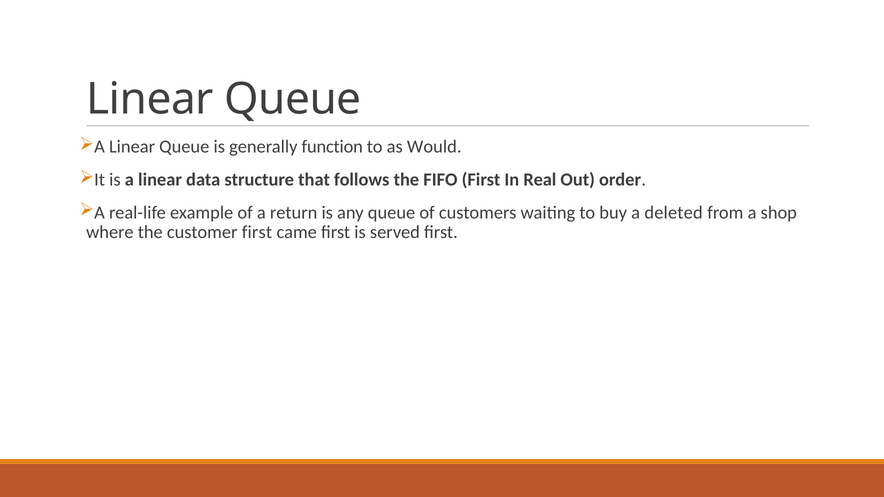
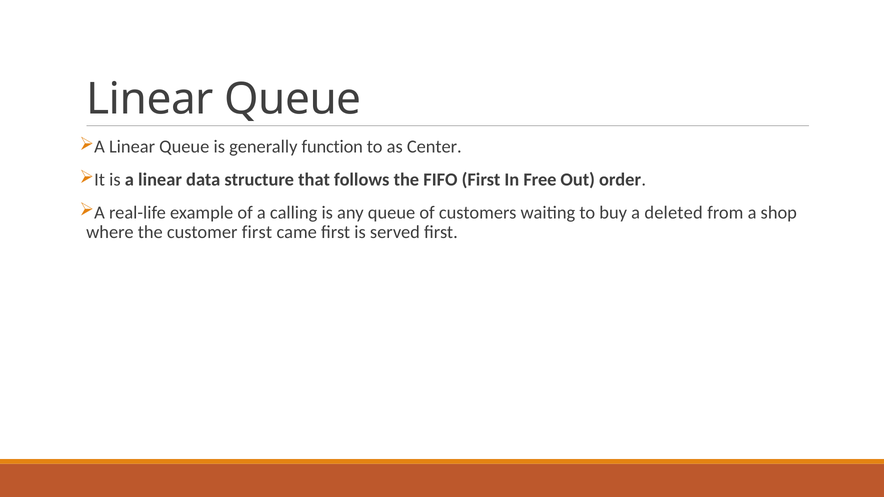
Would: Would -> Center
Real: Real -> Free
return: return -> calling
